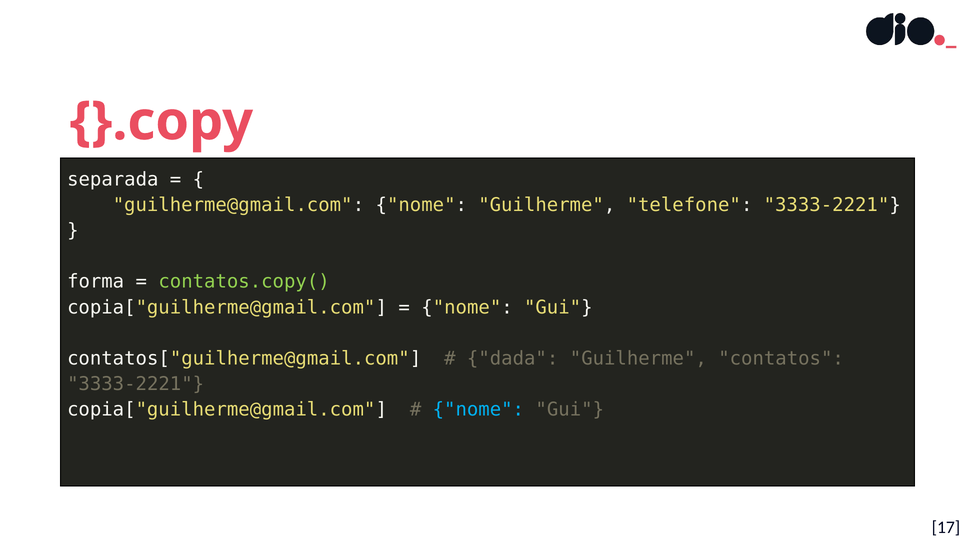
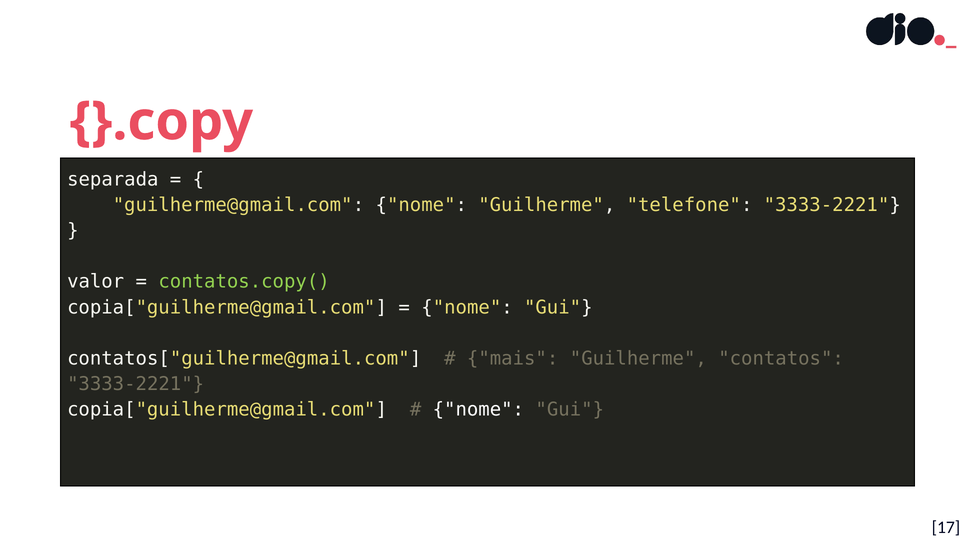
forma: forma -> valor
dada: dada -> mais
nome at (478, 410) colour: light blue -> white
